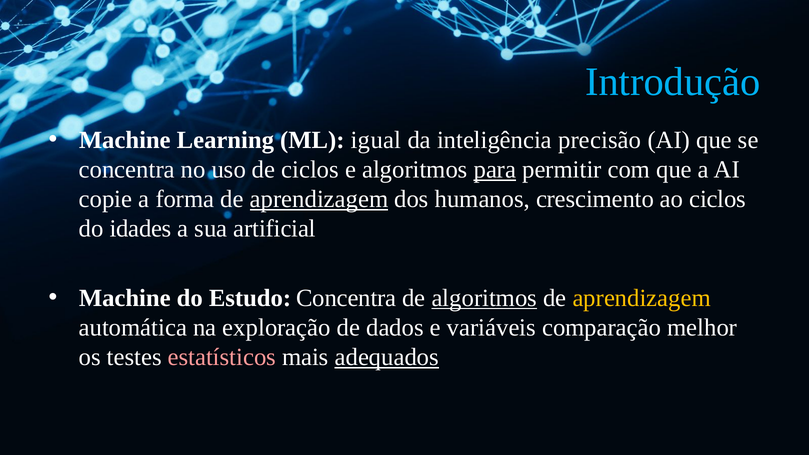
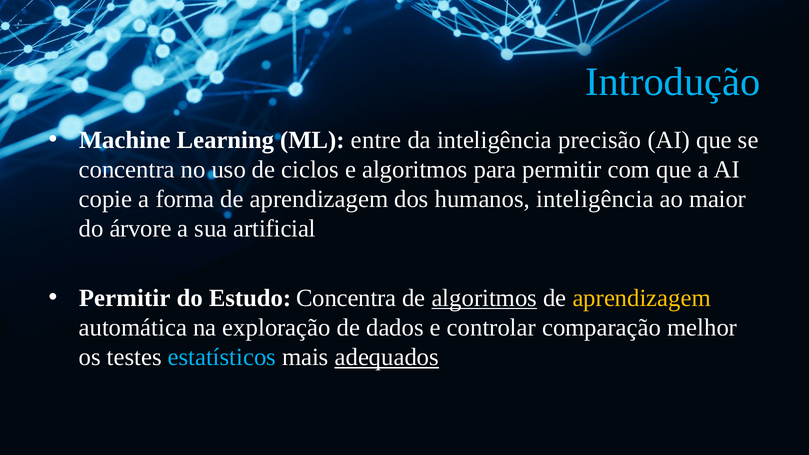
igual: igual -> entre
para underline: present -> none
aprendizagem at (319, 199) underline: present -> none
humanos crescimento: crescimento -> inteligência
ao ciclos: ciclos -> maior
idades: idades -> árvore
Machine at (125, 298): Machine -> Permitir
variáveis: variáveis -> controlar
estatísticos colour: pink -> light blue
